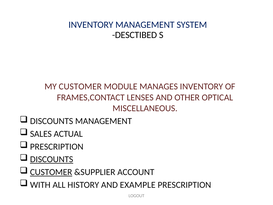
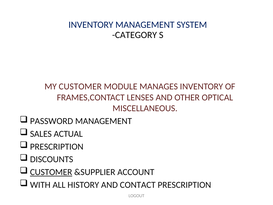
DESCTIBED: DESCTIBED -> CATEGORY
DISCOUNTS at (52, 121): DISCOUNTS -> PASSWORD
DISCOUNTS at (52, 159) underline: present -> none
EXAMPLE: EXAMPLE -> CONTACT
